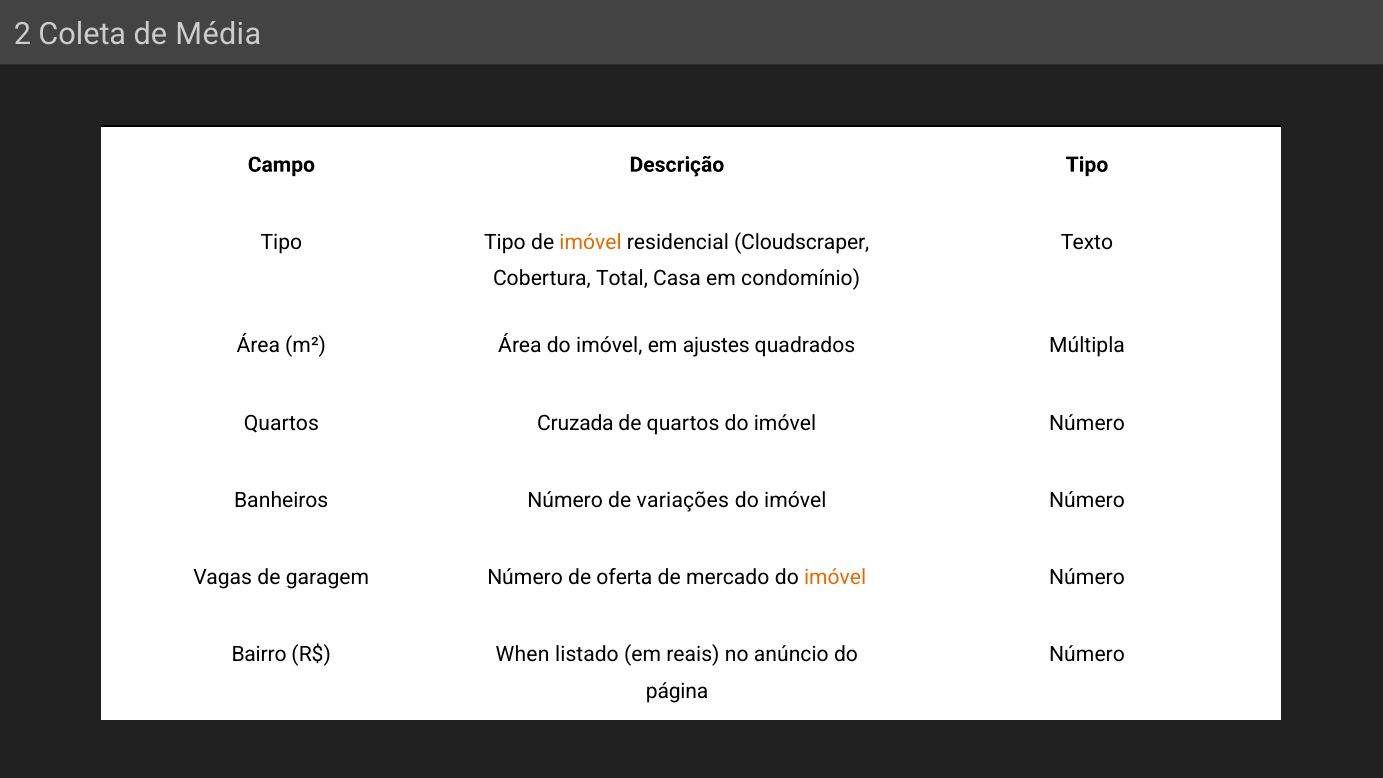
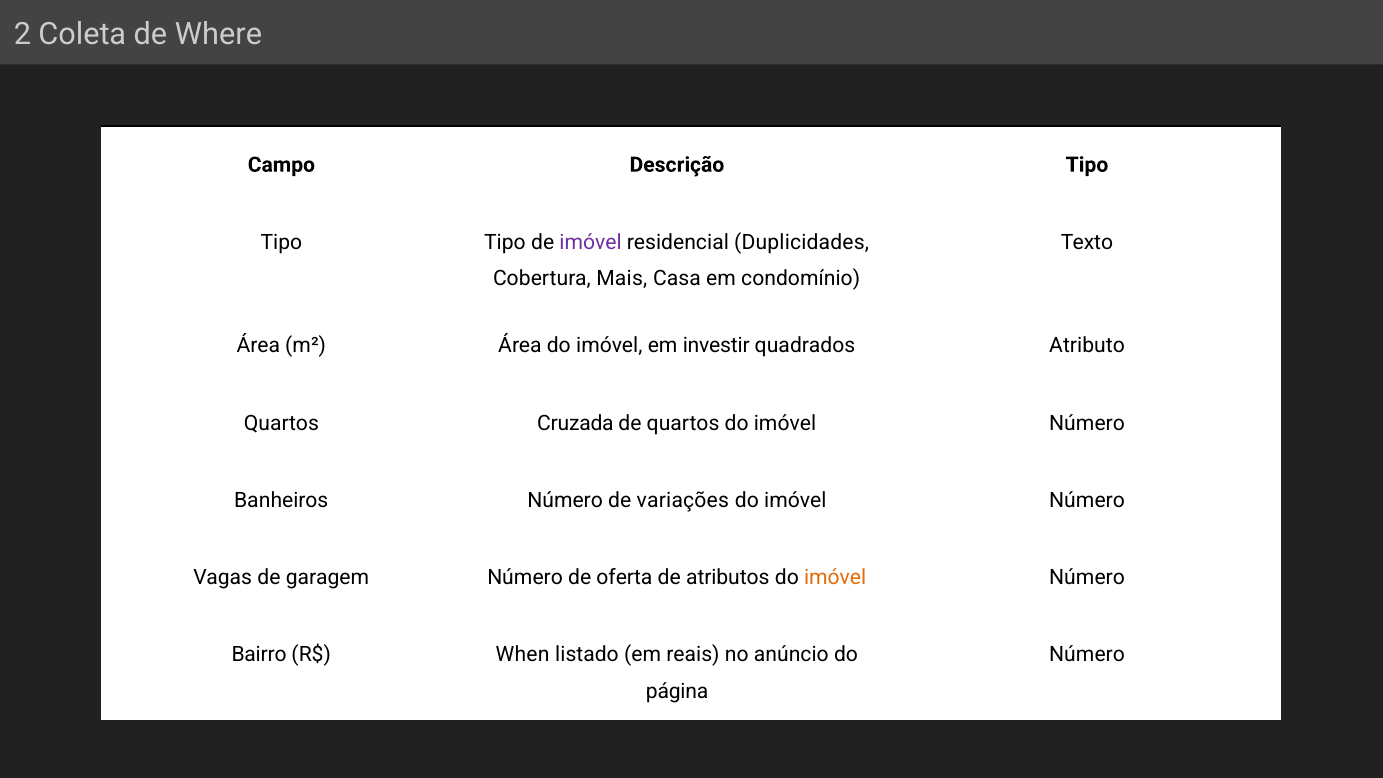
Média: Média -> Where
imóvel at (591, 242) colour: orange -> purple
Cloudscraper: Cloudscraper -> Duplicidades
Total: Total -> Mais
ajustes: ajustes -> investir
Múltipla: Múltipla -> Atributo
mercado: mercado -> atributos
